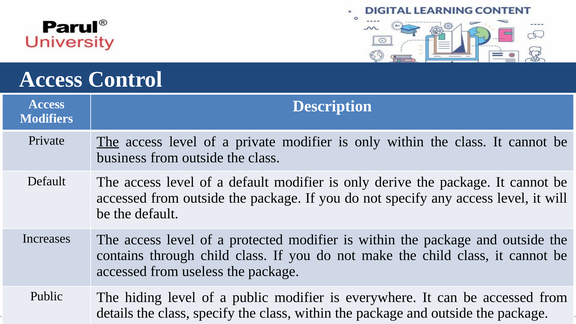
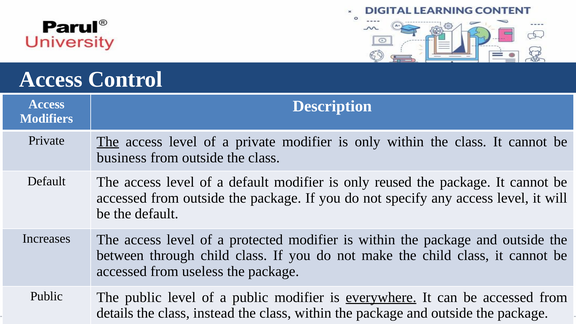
derive: derive -> reused
contains: contains -> between
The hiding: hiding -> public
everywhere underline: none -> present
class specify: specify -> instead
